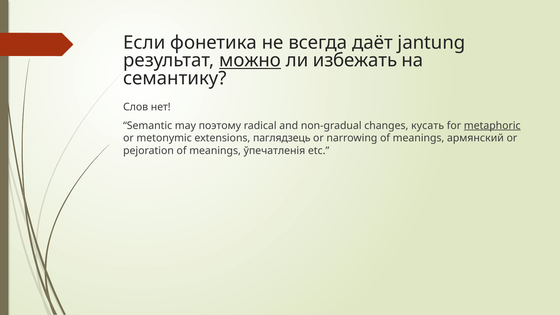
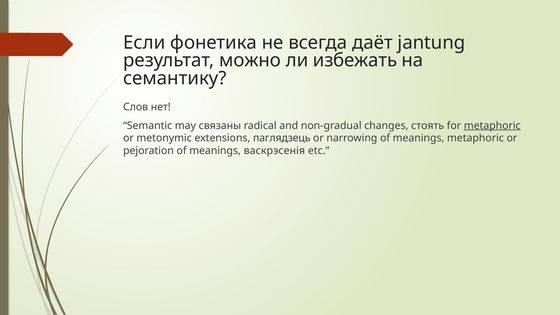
можно underline: present -> none
поэтому: поэтому -> связаны
кусать: кусать -> стоять
meanings армянский: армянский -> metaphoric
ўпечатленія: ўпечатленія -> васкрэсенія
